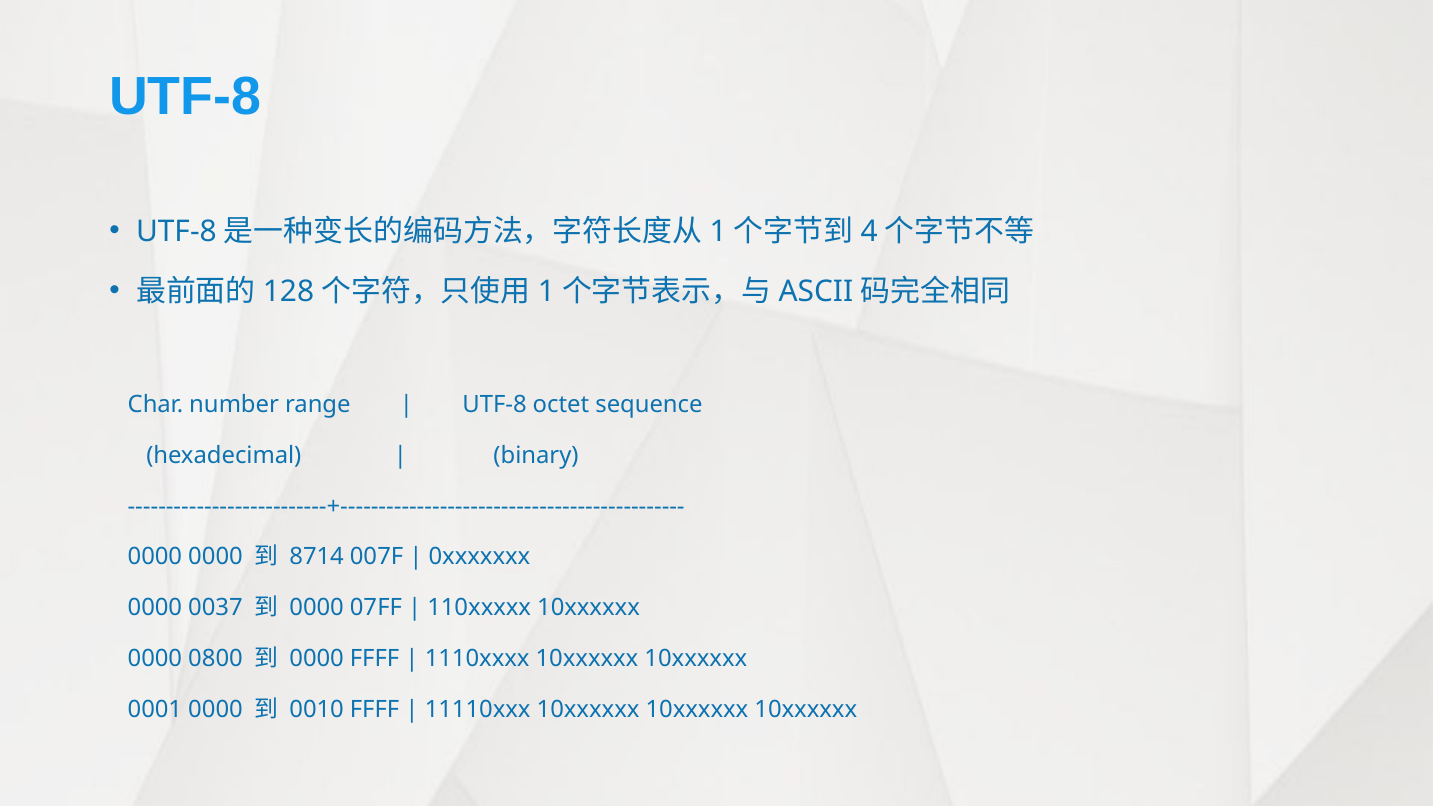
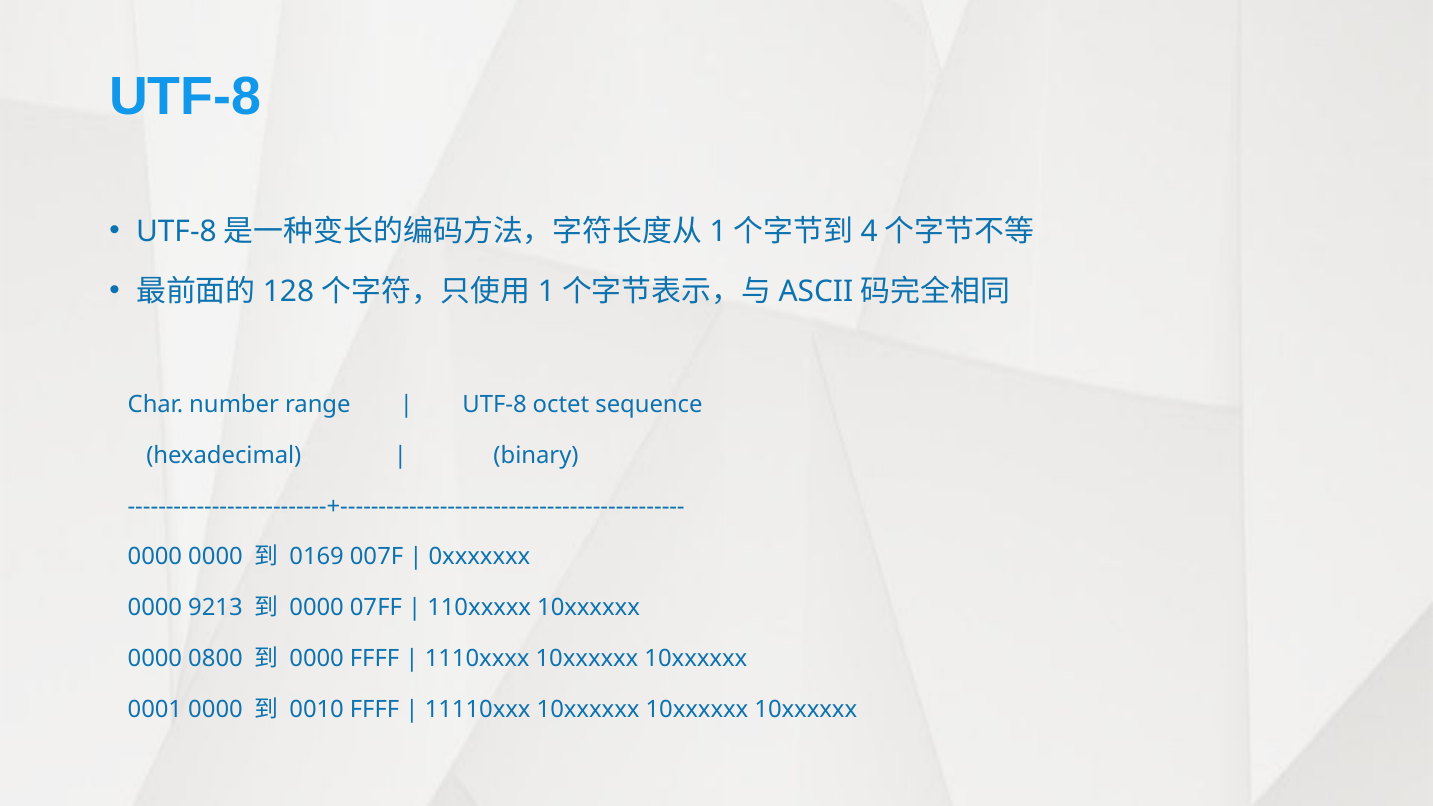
8714: 8714 -> 0169
0037: 0037 -> 9213
